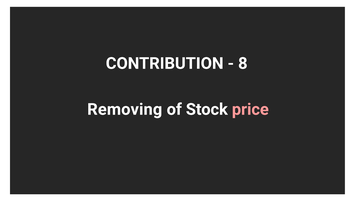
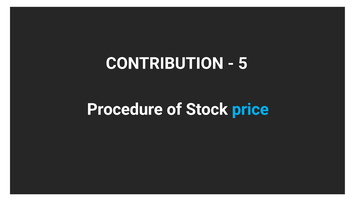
8: 8 -> 5
Removing: Removing -> Procedure
price colour: pink -> light blue
